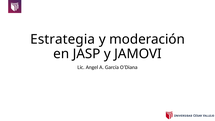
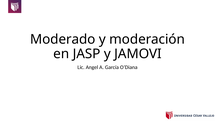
Estrategia: Estrategia -> Moderado
